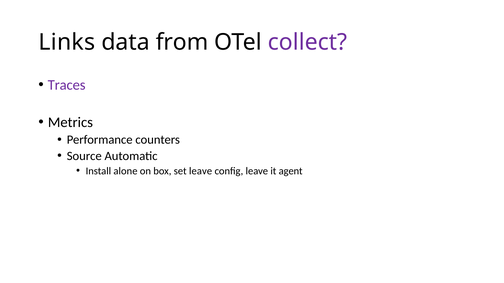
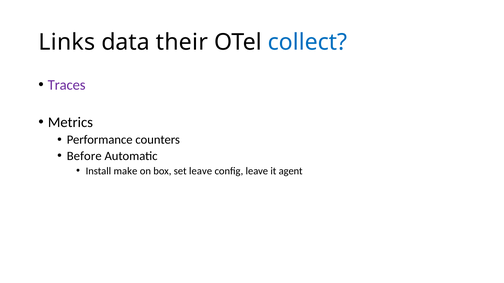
from: from -> their
collect colour: purple -> blue
Source: Source -> Before
alone: alone -> make
